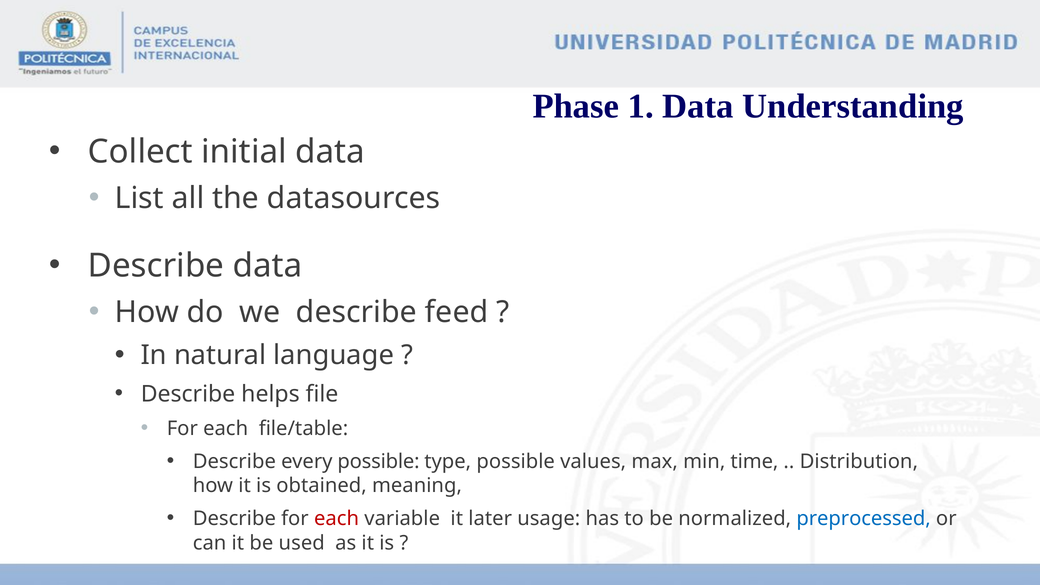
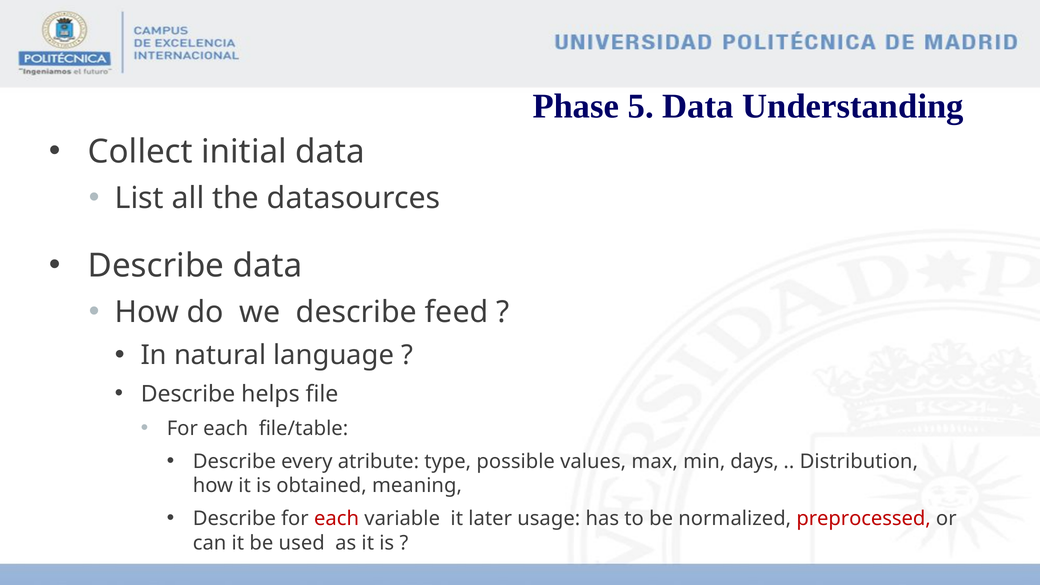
1: 1 -> 5
every possible: possible -> atribute
time: time -> days
preprocessed colour: blue -> red
